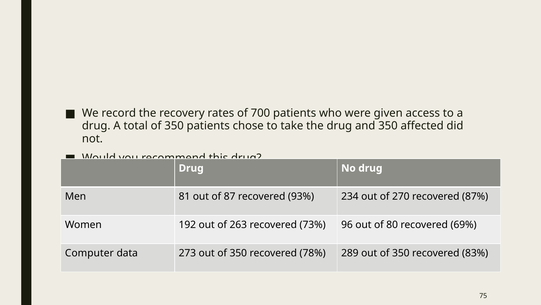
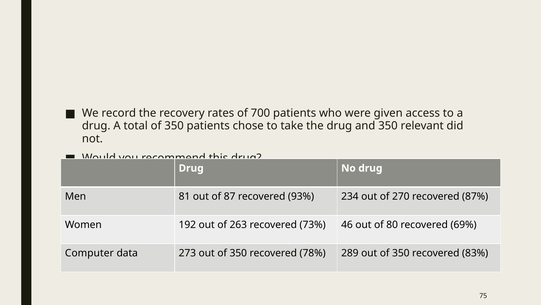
affected: affected -> relevant
96: 96 -> 46
